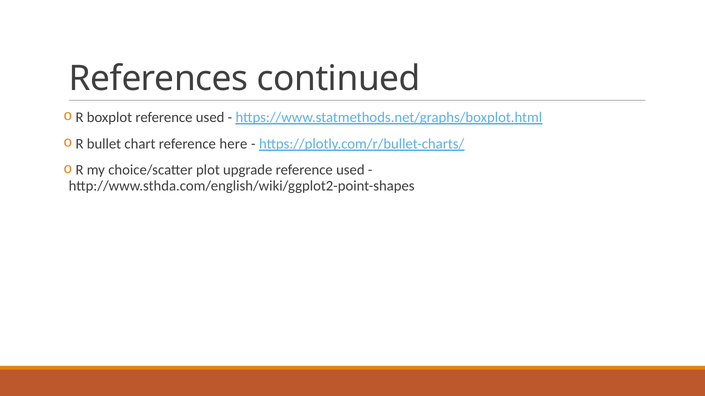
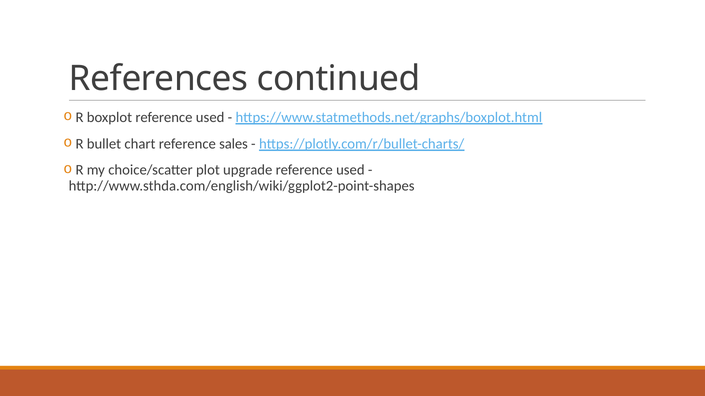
here: here -> sales
